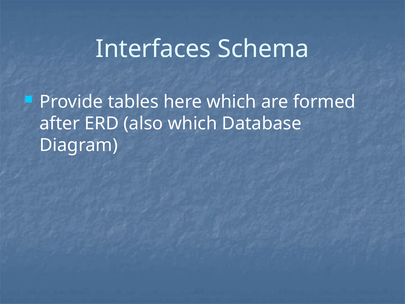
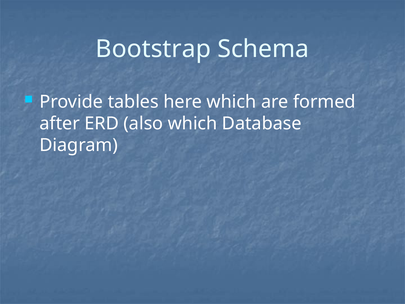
Interfaces: Interfaces -> Bootstrap
